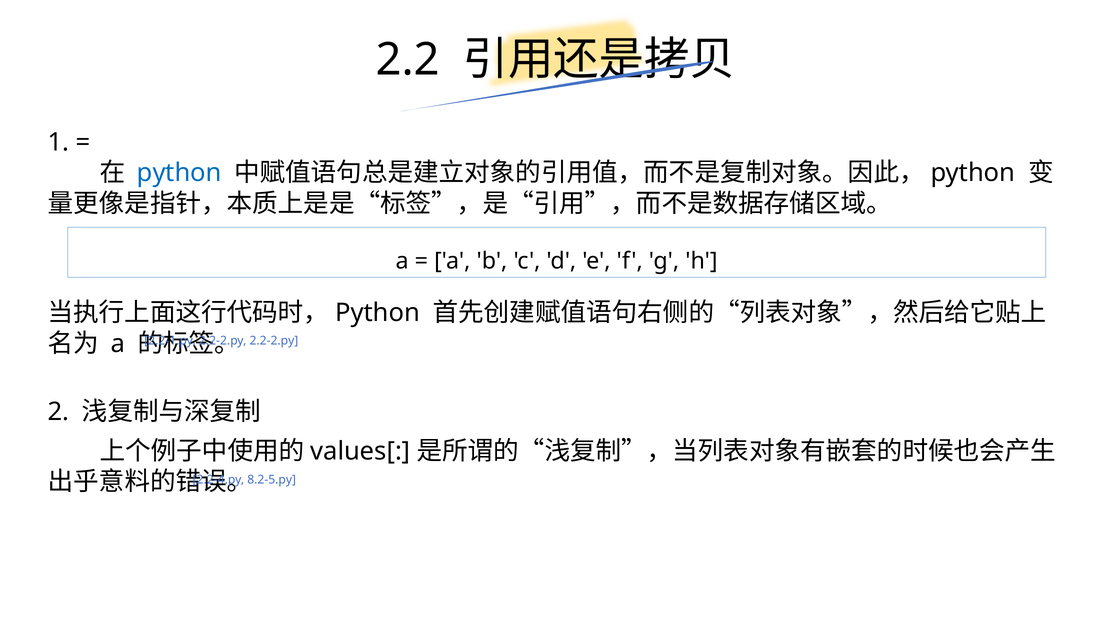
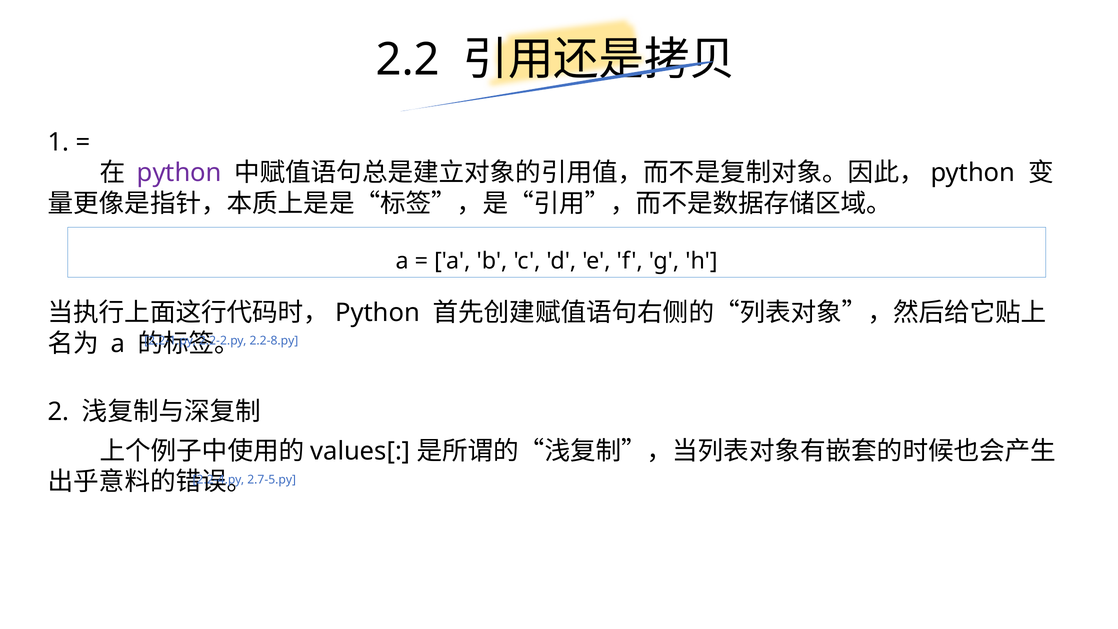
python at (179, 173) colour: blue -> purple
2.2-2.py at (274, 341): 2.2-2.py -> 2.2-8.py
8.2-5.py: 8.2-5.py -> 2.7-5.py
